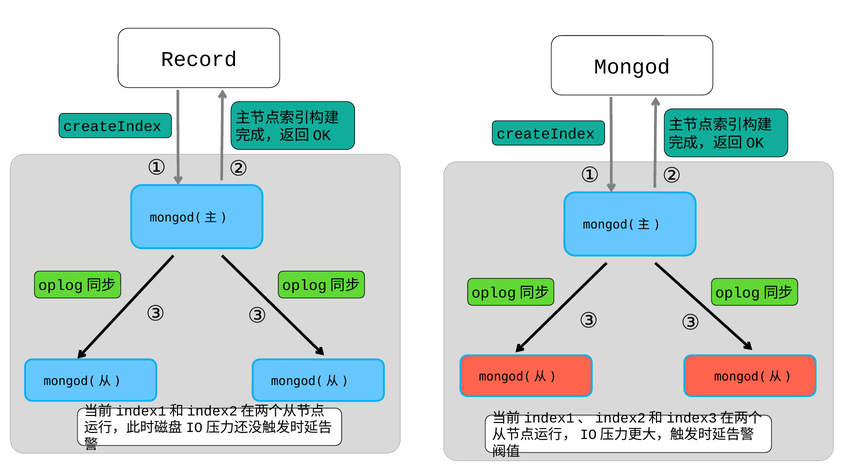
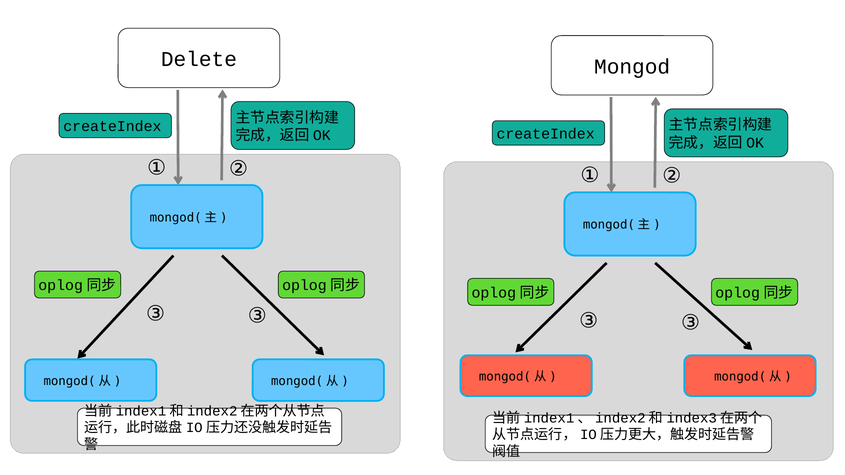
Record: Record -> Delete
